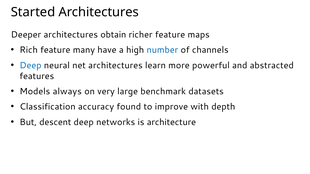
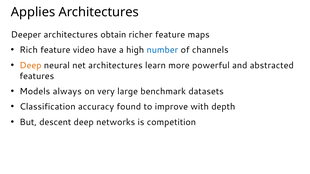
Started: Started -> Applies
many: many -> video
Deep at (30, 65) colour: blue -> orange
architecture: architecture -> competition
